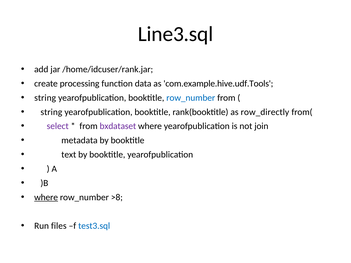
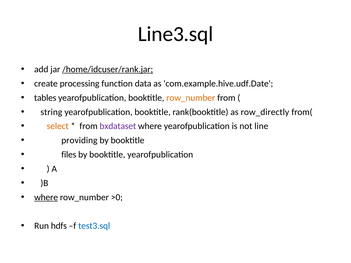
/home/idcuser/rank.jar underline: none -> present
com.example.hive.udf.Tools: com.example.hive.udf.Tools -> com.example.hive.udf.Date
string at (45, 98): string -> tables
row_number at (191, 98) colour: blue -> orange
select colour: purple -> orange
join: join -> line
metadata: metadata -> providing
text: text -> files
>8: >8 -> >0
files: files -> hdfs
